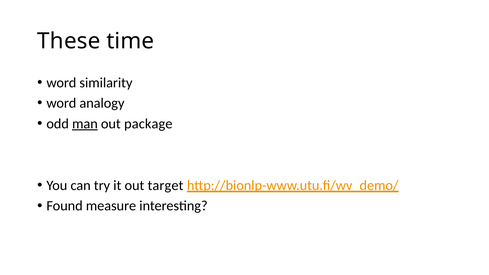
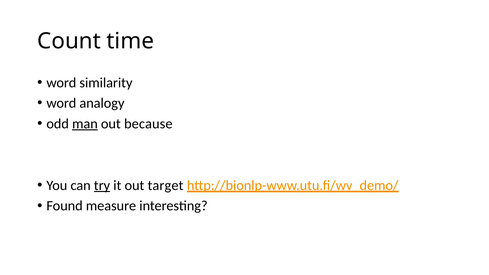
These: These -> Count
package: package -> because
try underline: none -> present
